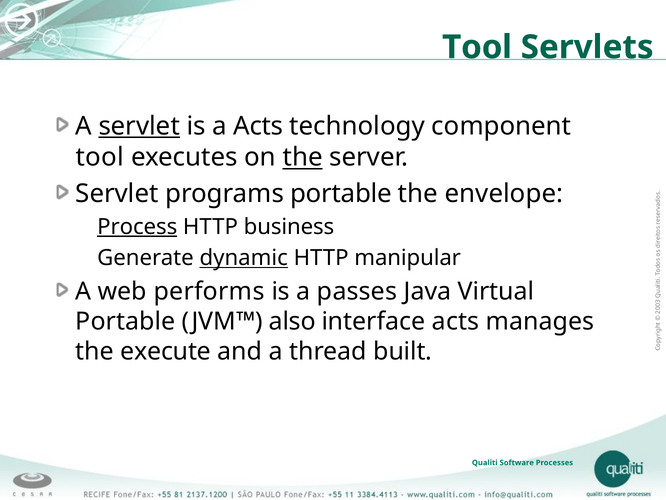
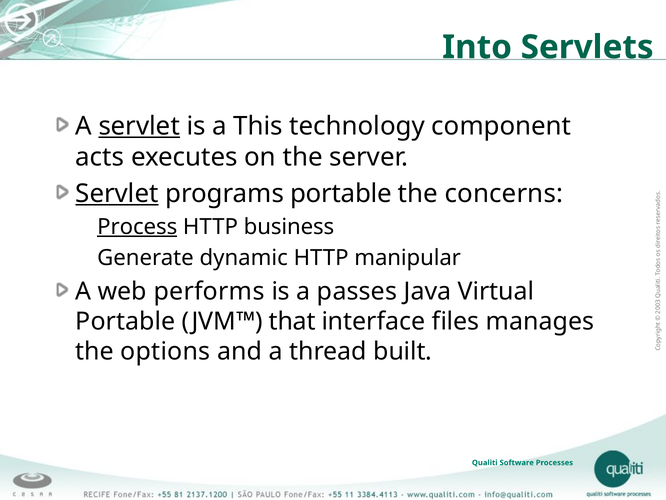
Tool at (477, 47): Tool -> Into
a Acts: Acts -> This
tool at (100, 157): tool -> acts
the at (303, 157) underline: present -> none
Servlet at (117, 194) underline: none -> present
envelope: envelope -> concerns
dynamic underline: present -> none
also: also -> that
interface acts: acts -> files
execute: execute -> options
